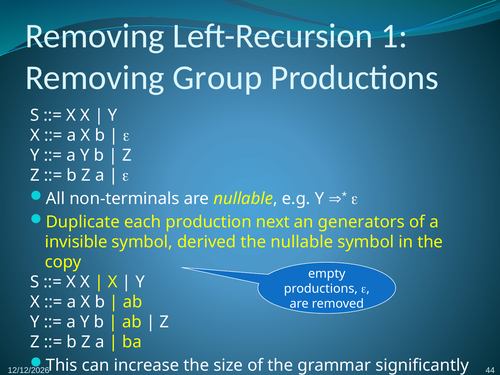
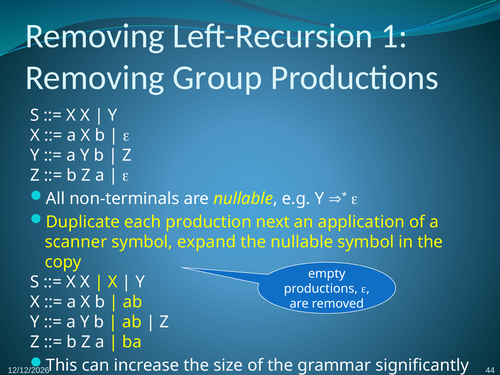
generators: generators -> application
invisible: invisible -> scanner
derived: derived -> expand
